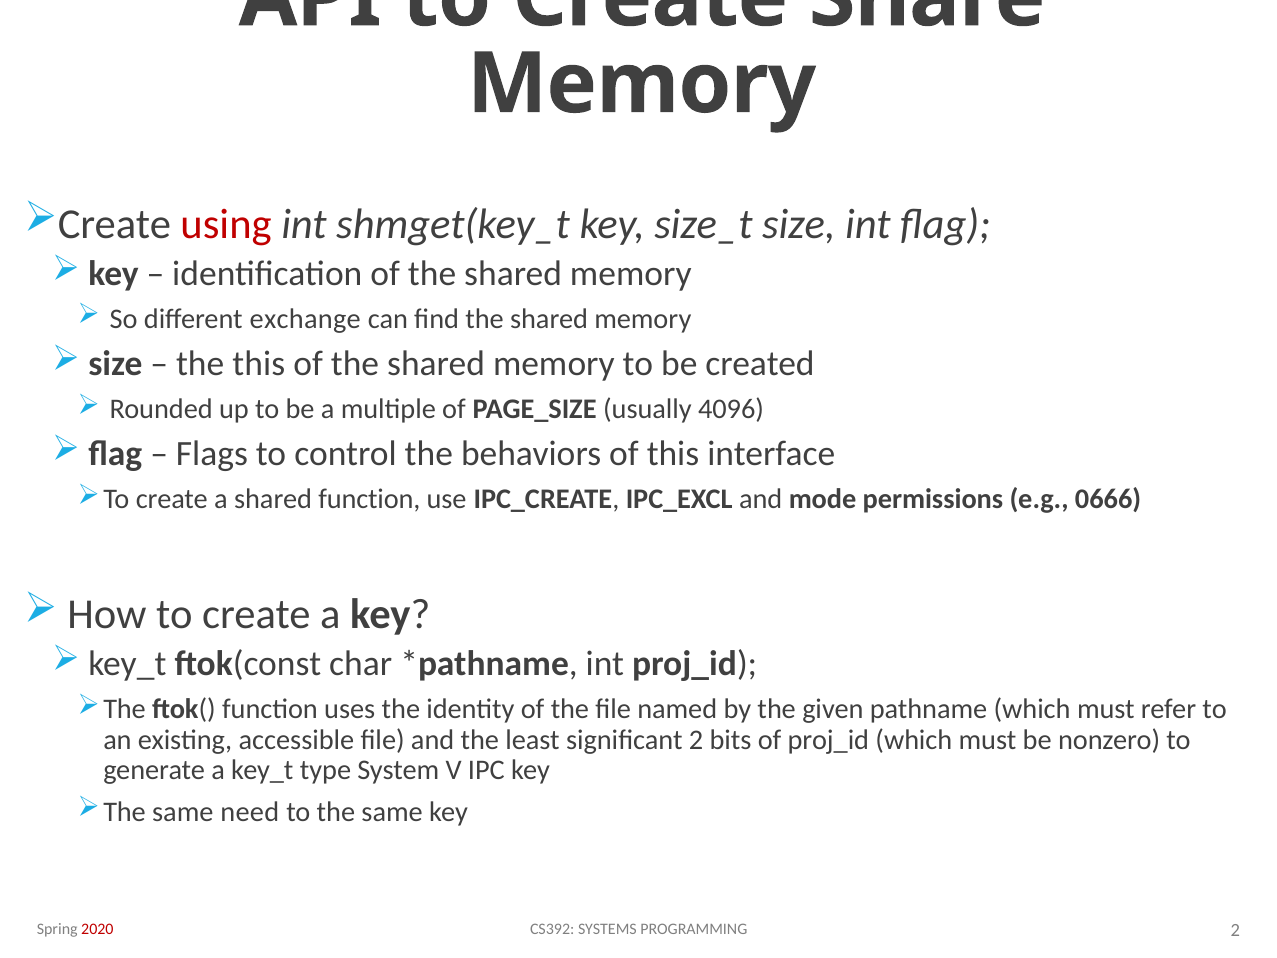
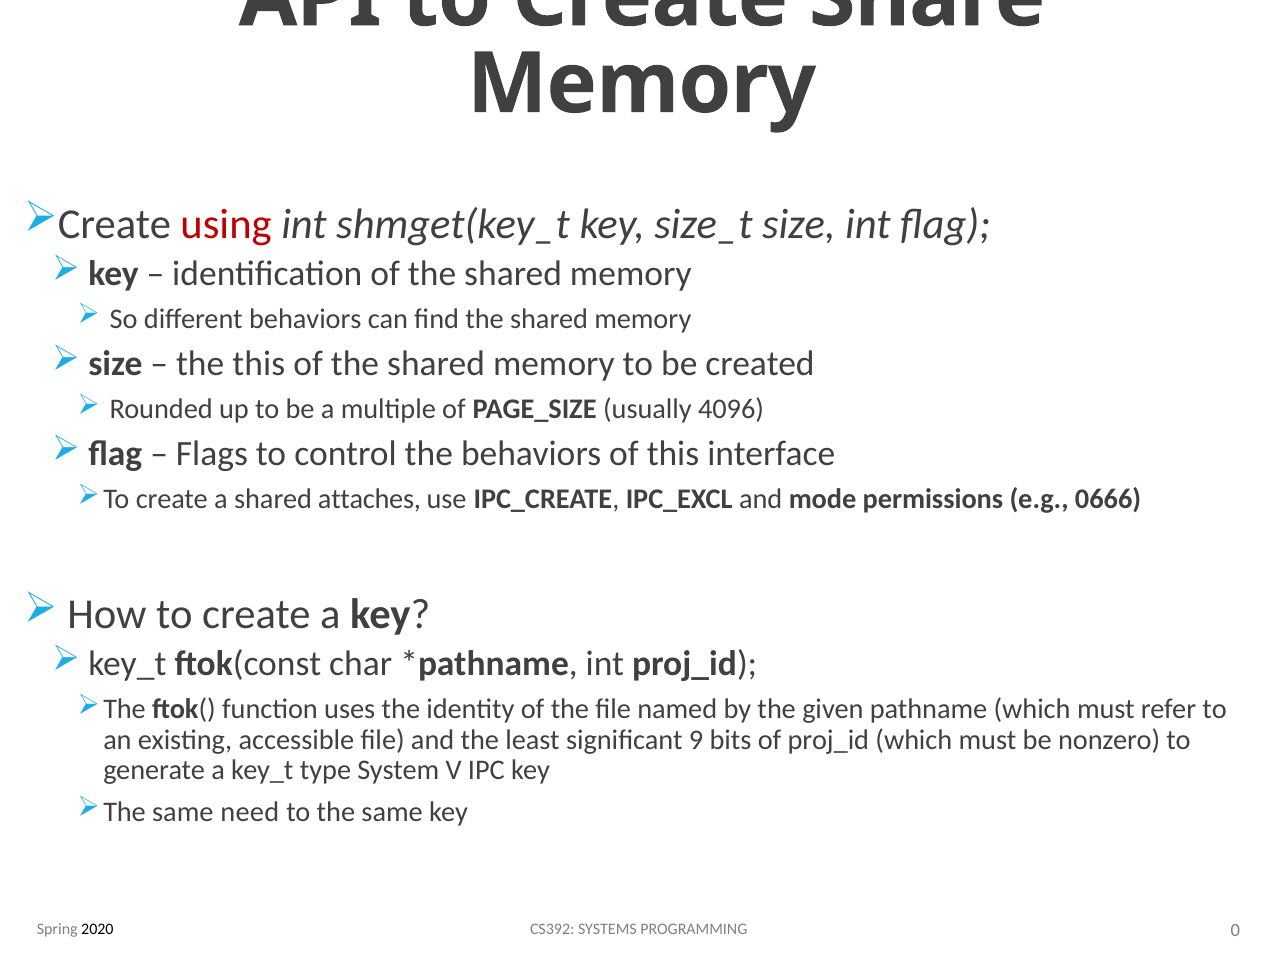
different exchange: exchange -> behaviors
shared function: function -> attaches
significant 2: 2 -> 9
2020 colour: red -> black
PROGRAMMING 2: 2 -> 0
